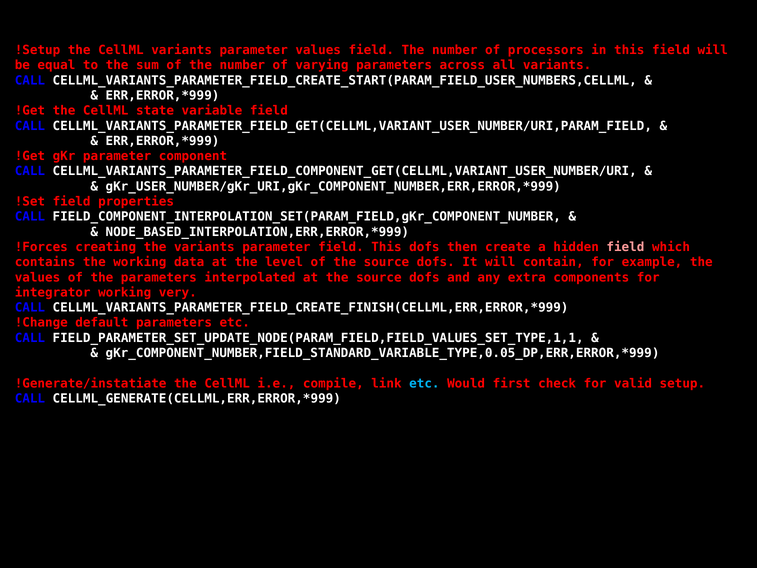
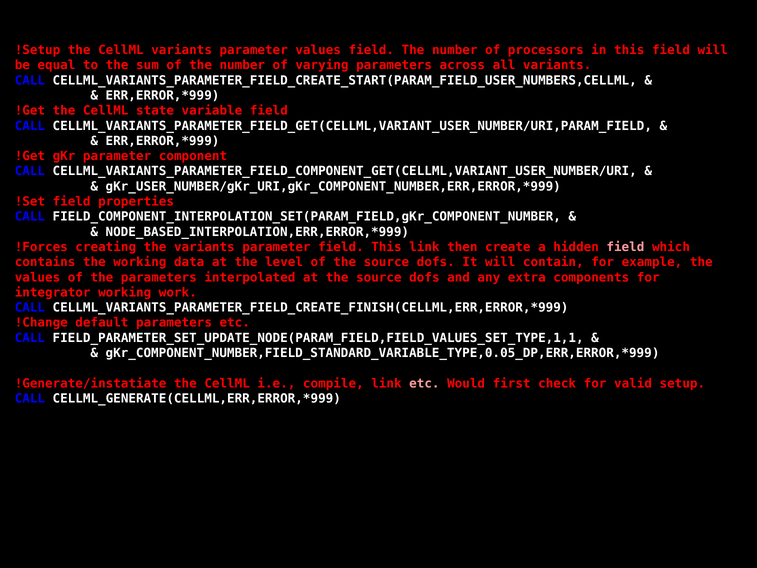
This dofs: dofs -> link
very: very -> work
etc at (424, 383) colour: light blue -> pink
